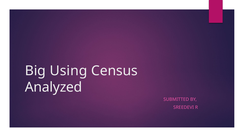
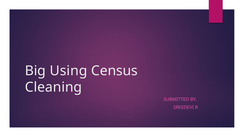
Analyzed: Analyzed -> Cleaning
